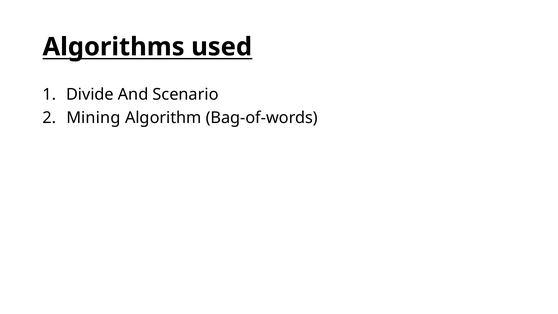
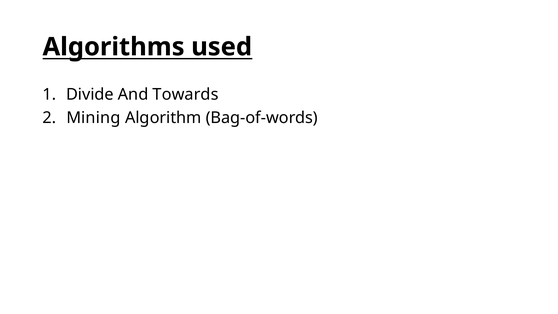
Scenario: Scenario -> Towards
